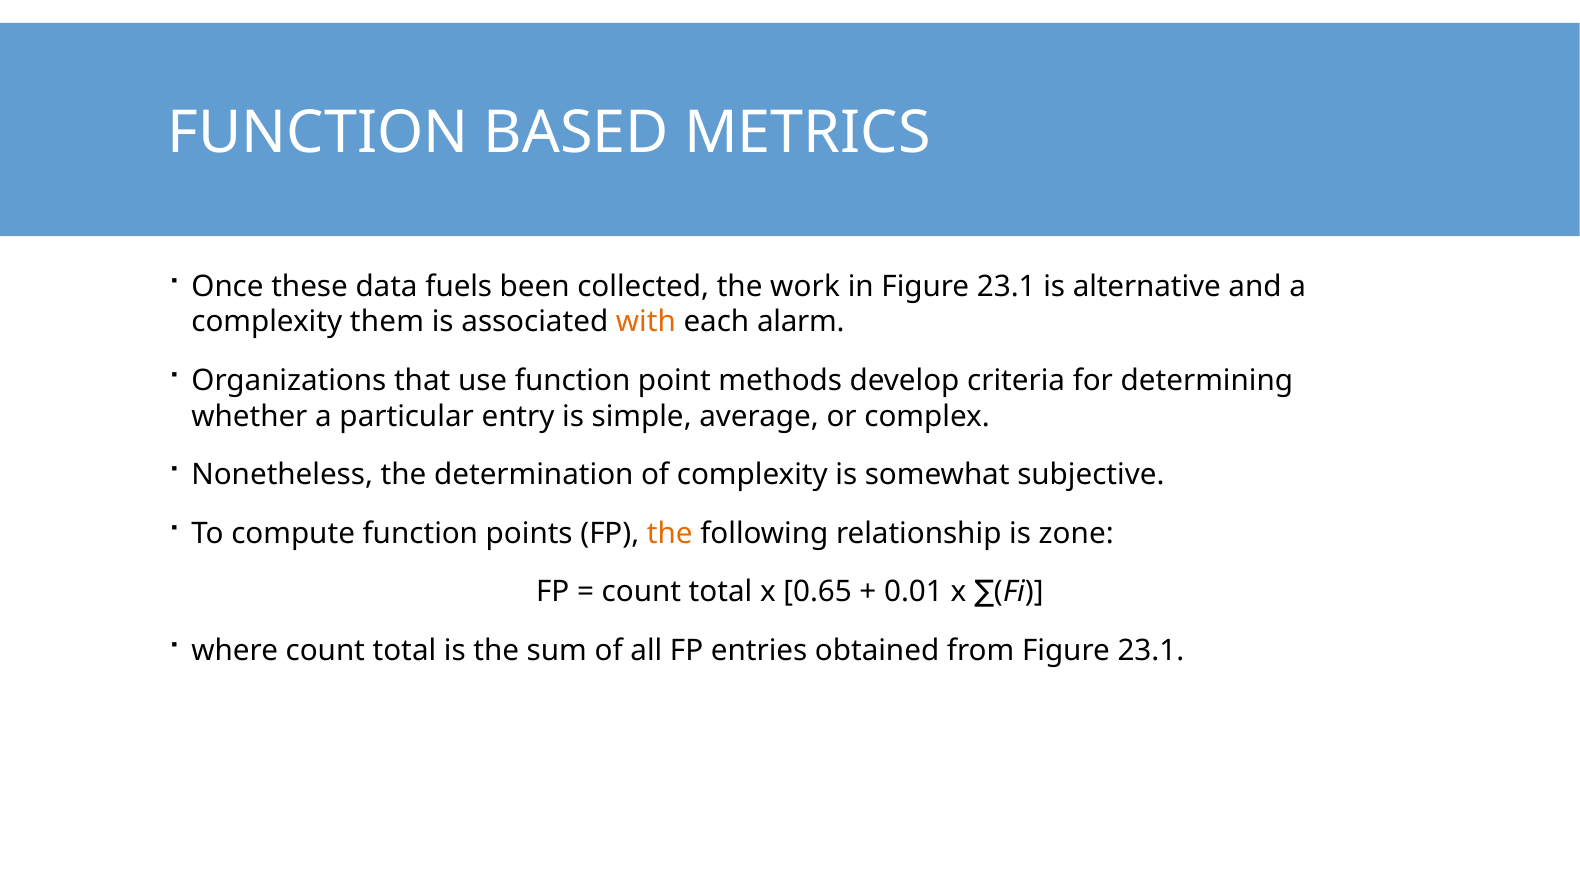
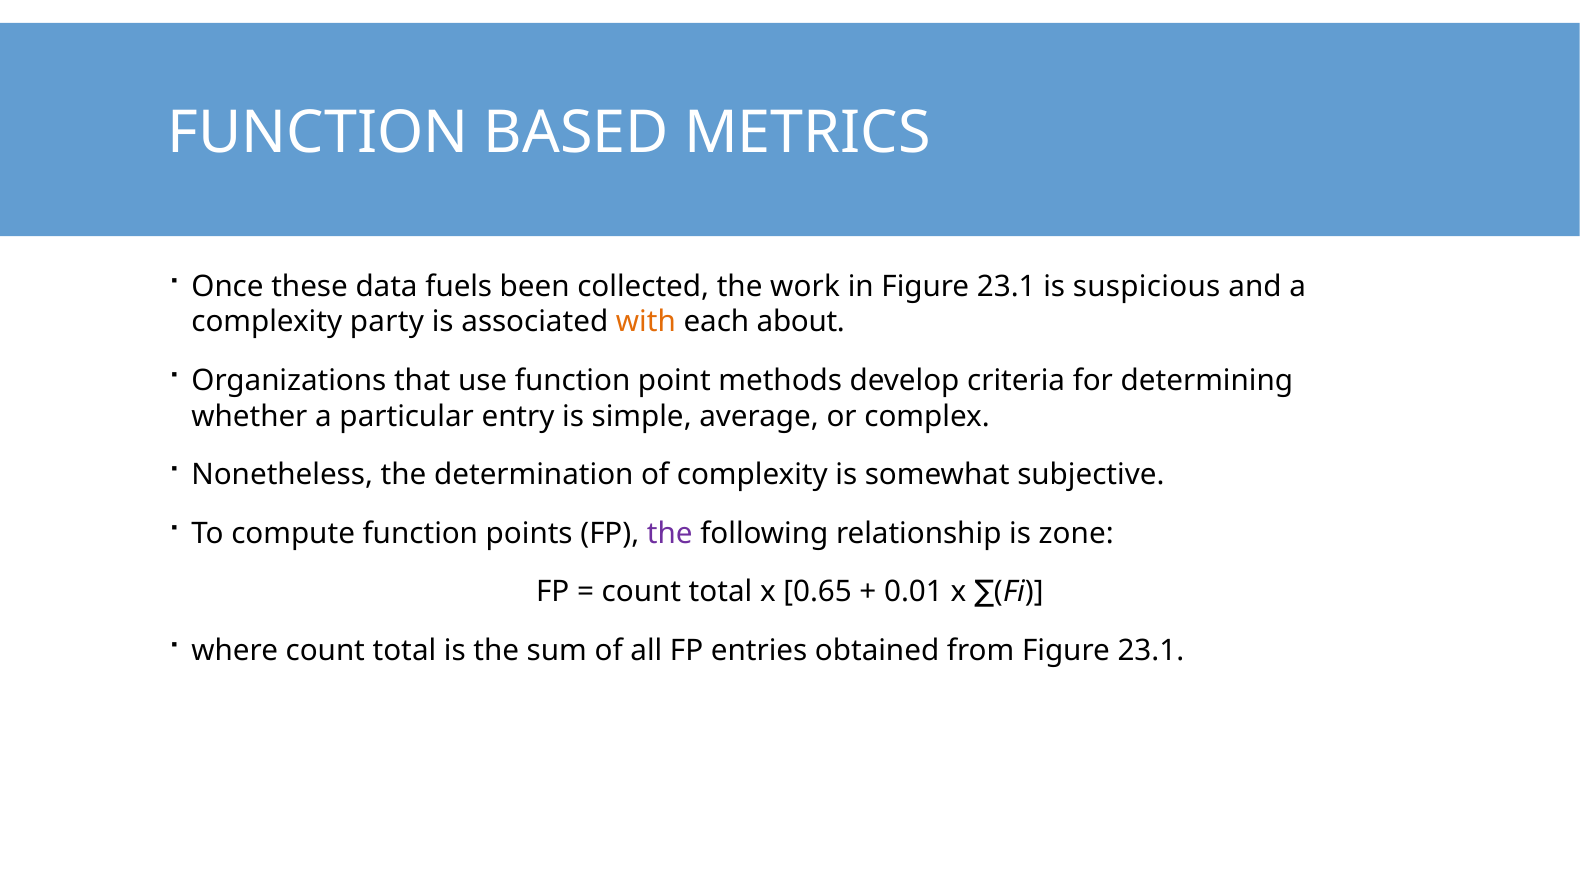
alternative: alternative -> suspicious
them: them -> party
alarm: alarm -> about
the at (670, 533) colour: orange -> purple
